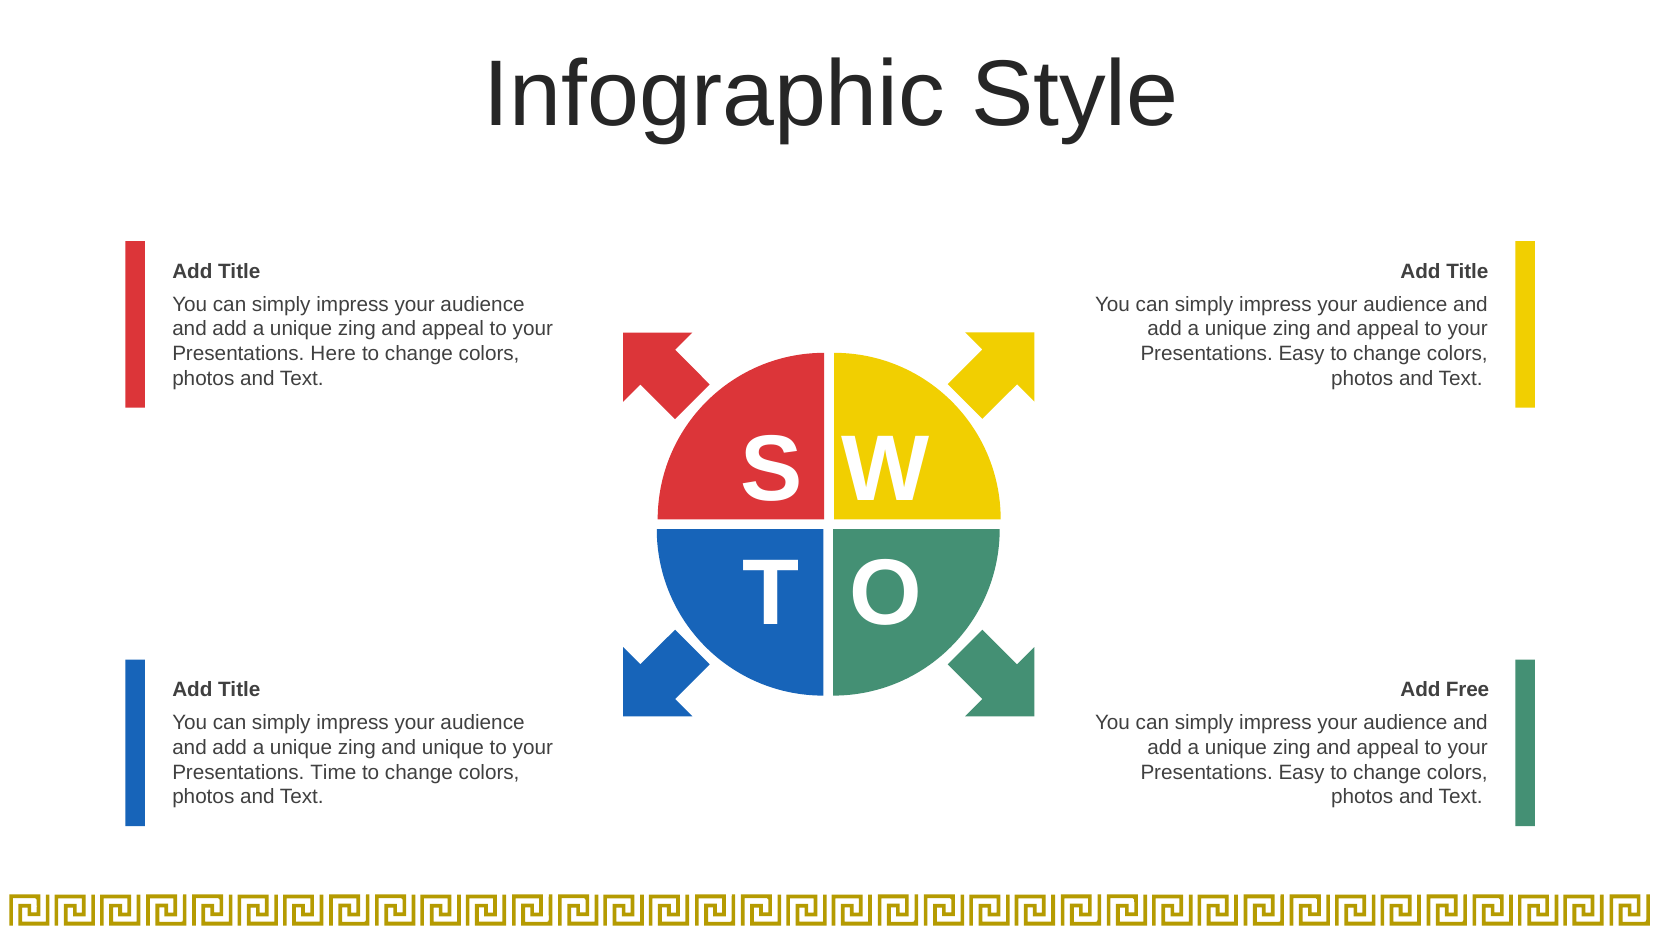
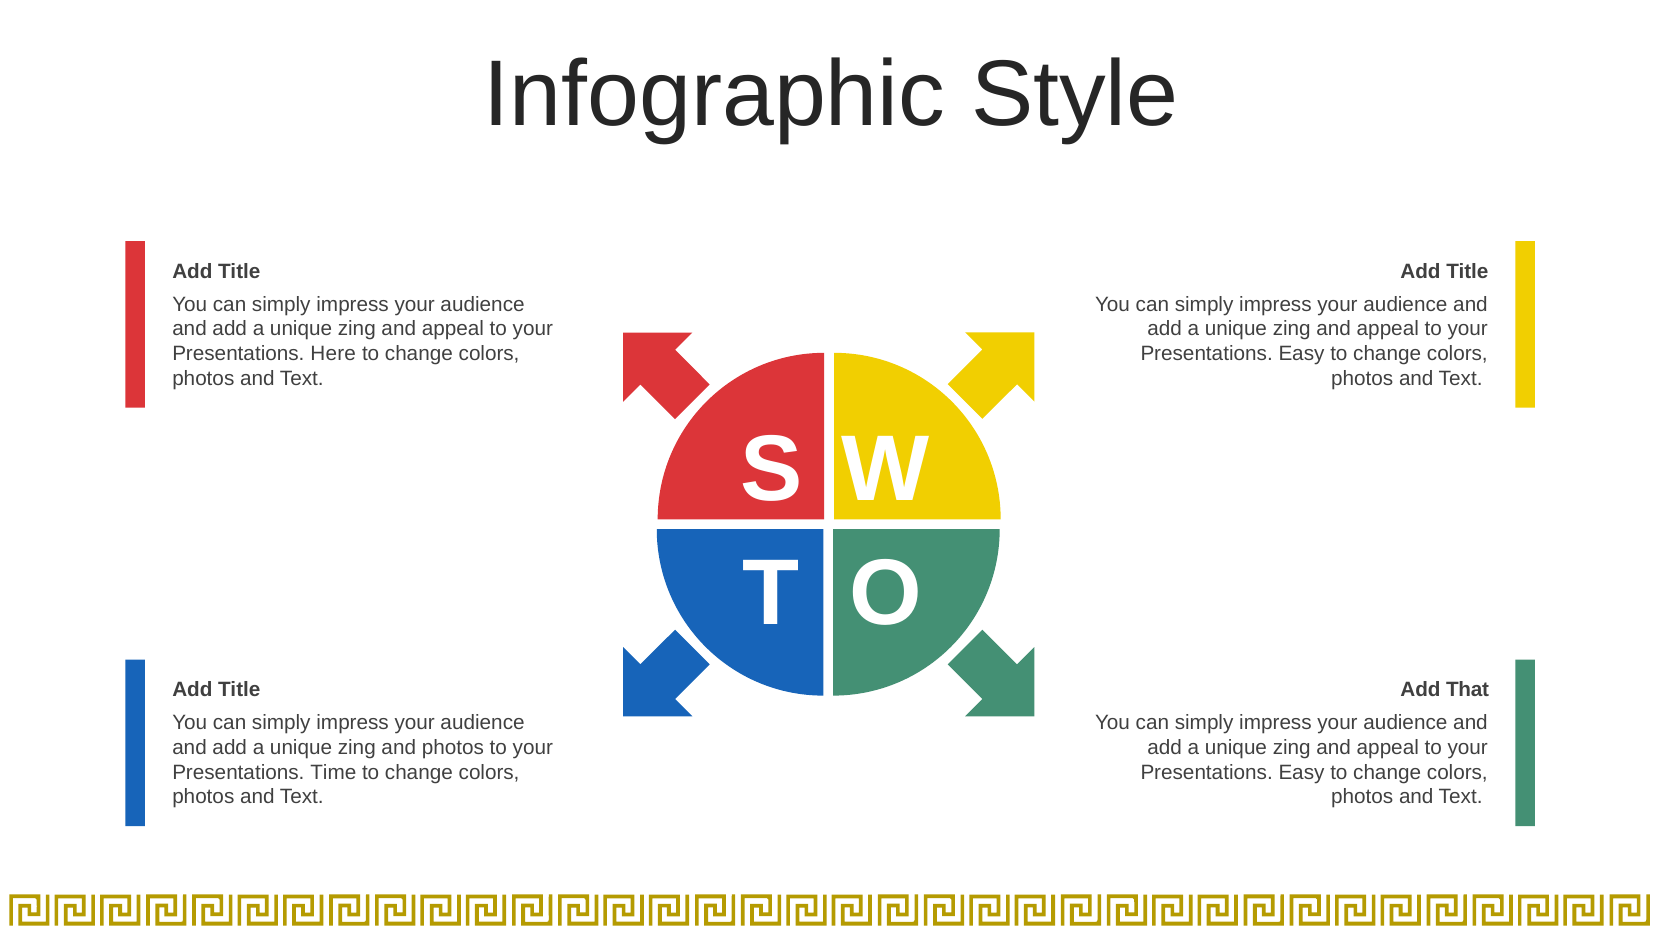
Free: Free -> That
and unique: unique -> photos
